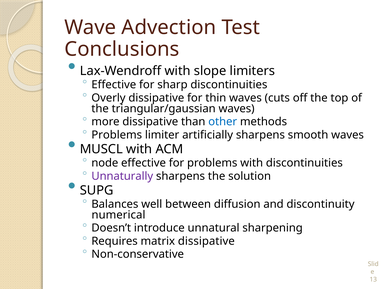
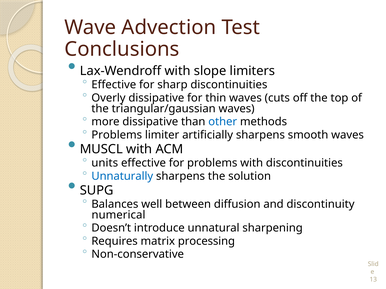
node: node -> units
Unnaturally colour: purple -> blue
matrix dissipative: dissipative -> processing
